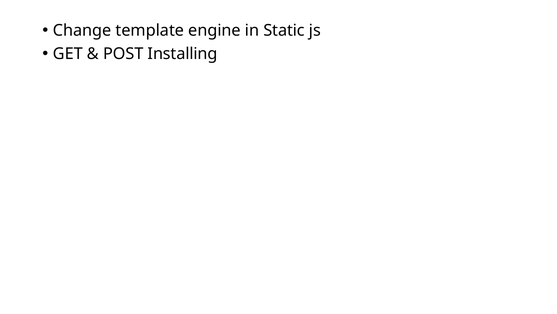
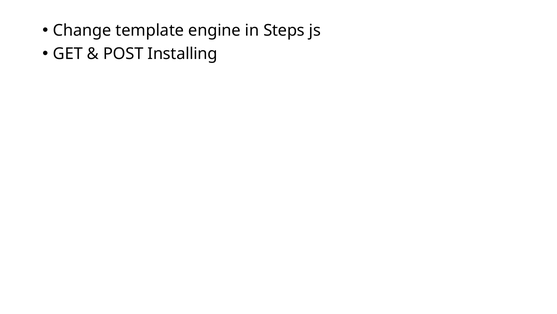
Static: Static -> Steps
